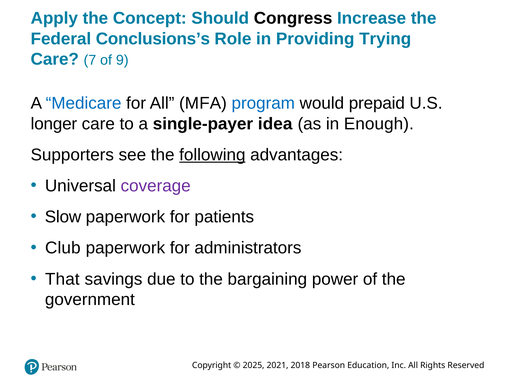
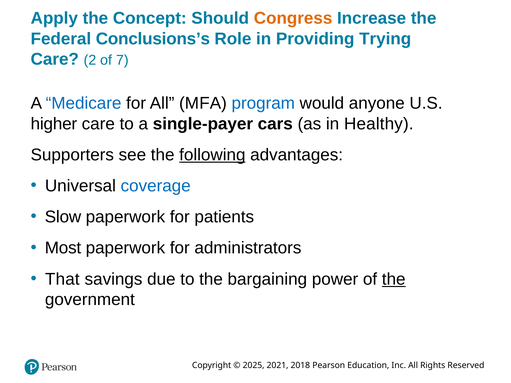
Congress colour: black -> orange
7: 7 -> 2
9: 9 -> 7
prepaid: prepaid -> anyone
longer: longer -> higher
idea: idea -> cars
Enough: Enough -> Healthy
coverage colour: purple -> blue
Club: Club -> Most
the at (394, 279) underline: none -> present
